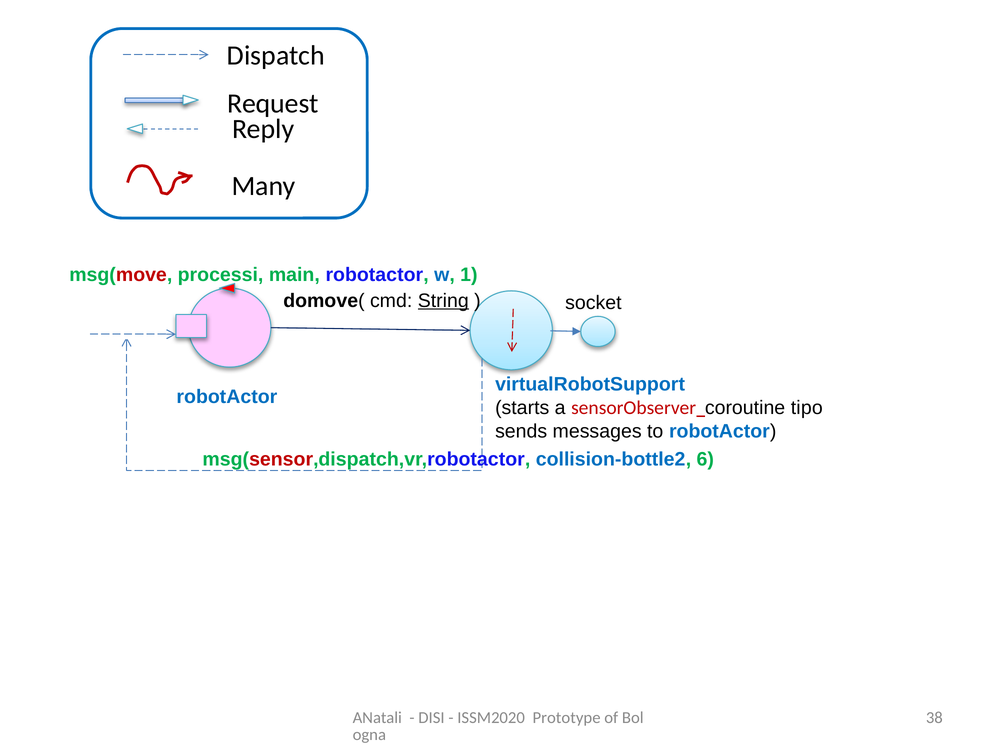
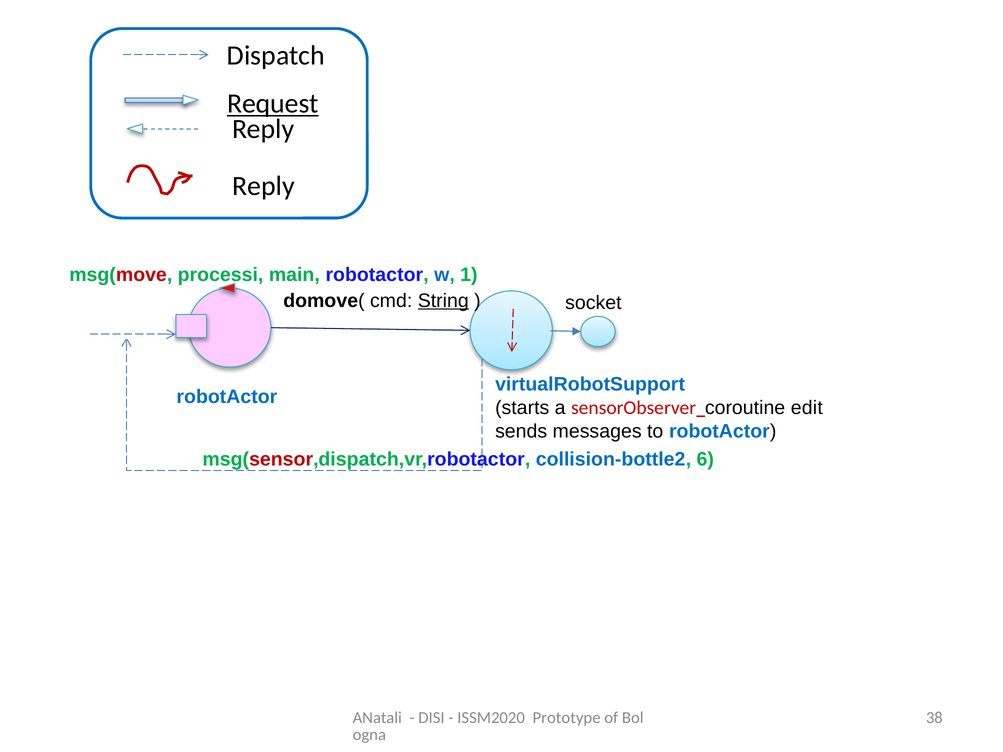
Request underline: none -> present
Many at (264, 186): Many -> Reply
tipo: tipo -> edit
